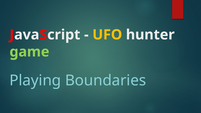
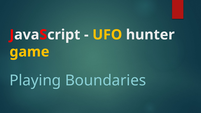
game colour: light green -> yellow
